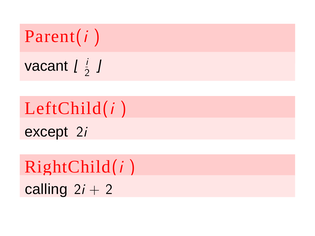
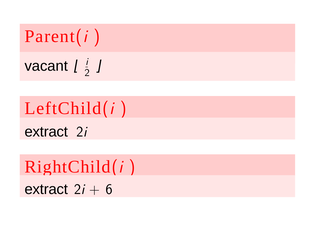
except at (46, 132): except -> extract
calling at (46, 189): calling -> extract
2 at (109, 189): 2 -> 6
